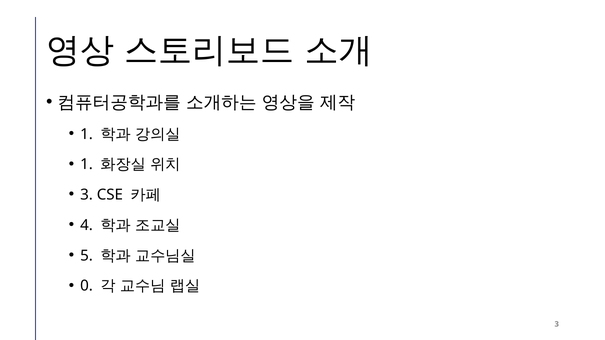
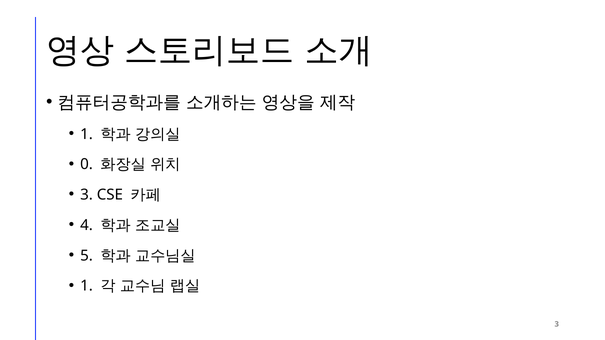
1 at (87, 165): 1 -> 0
0 at (87, 286): 0 -> 1
